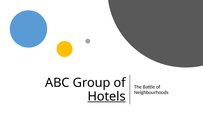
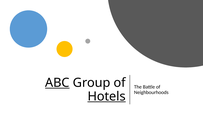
ABC underline: none -> present
